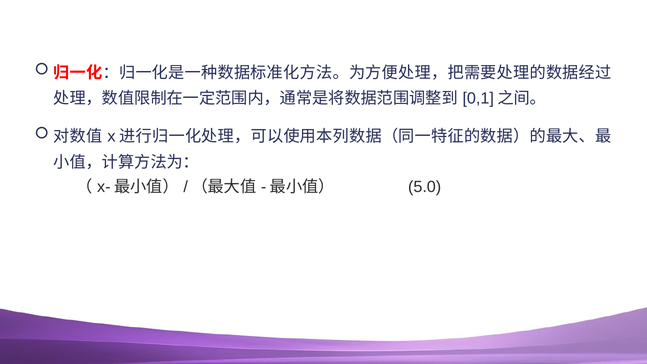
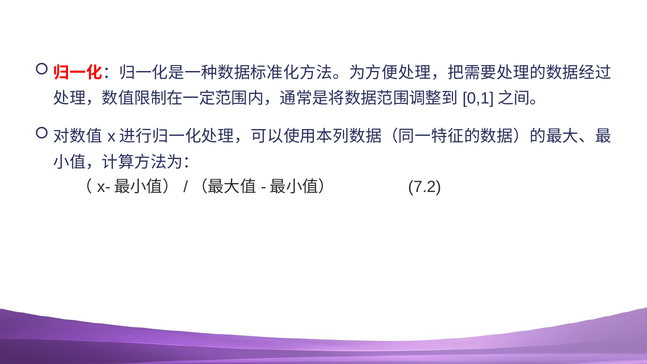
5.0: 5.0 -> 7.2
